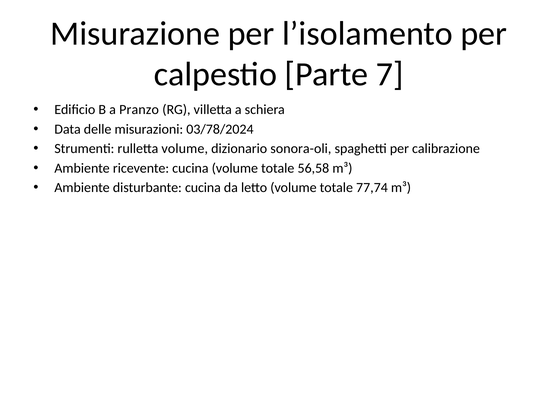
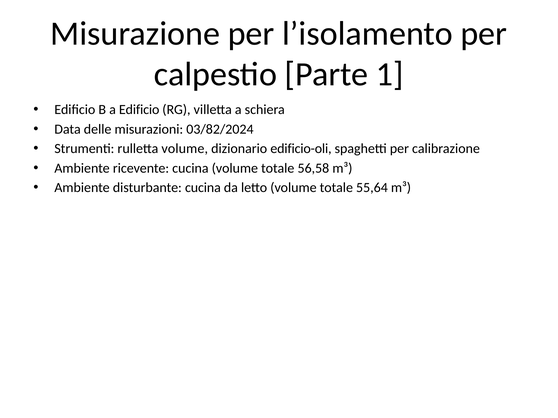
7: 7 -> 1
a Pranzo: Pranzo -> Edificio
03/78/2024: 03/78/2024 -> 03/82/2024
sonora-oli: sonora-oli -> edificio-oli
77,74: 77,74 -> 55,64
